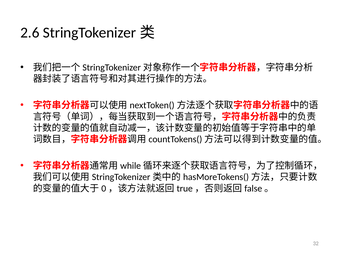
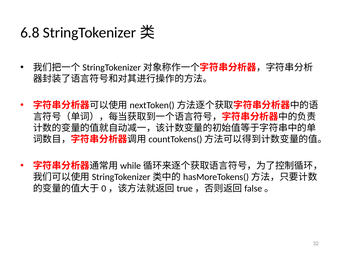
2.6: 2.6 -> 6.8
